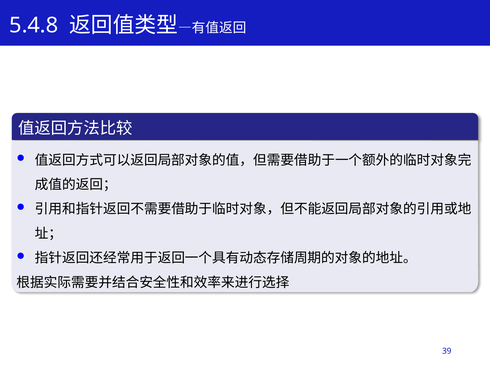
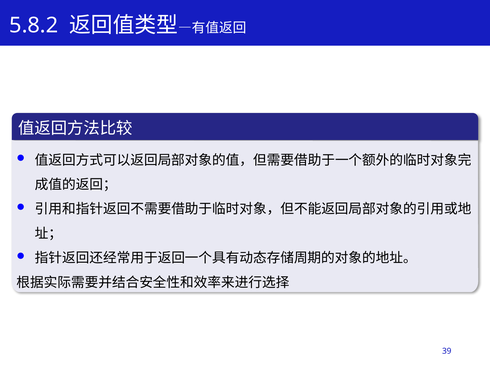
5.4.8: 5.4.8 -> 5.8.2
